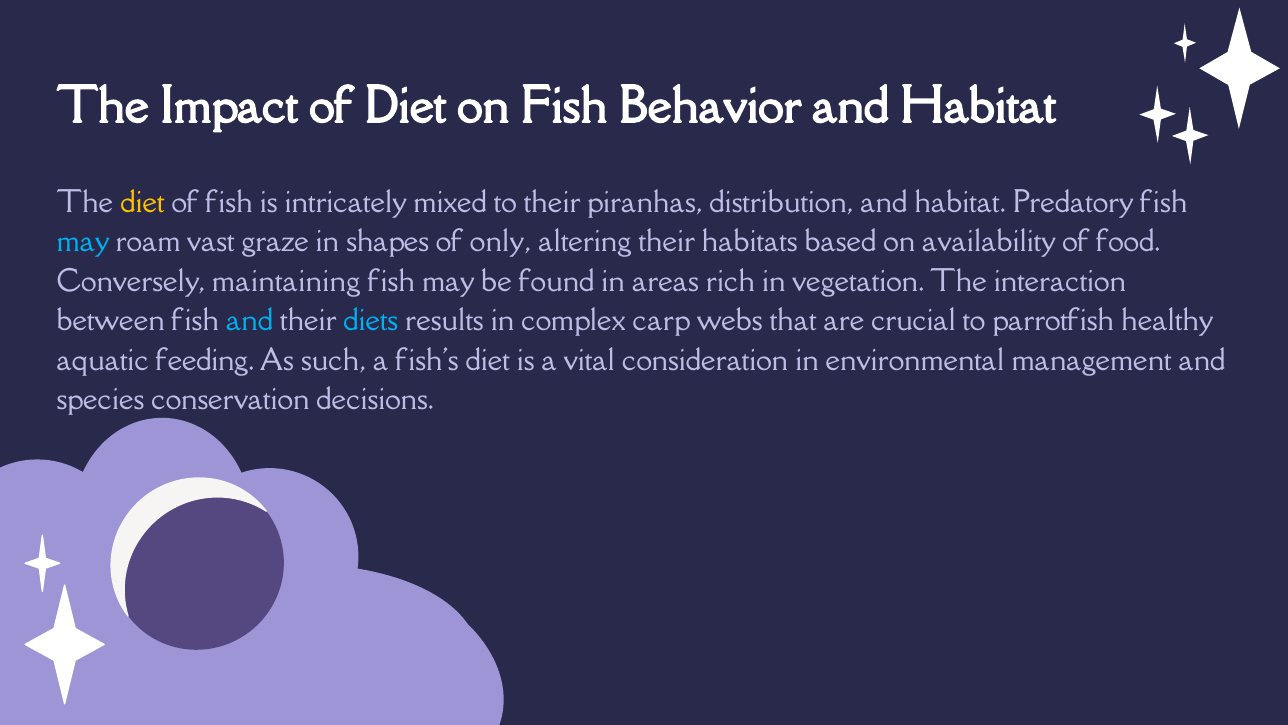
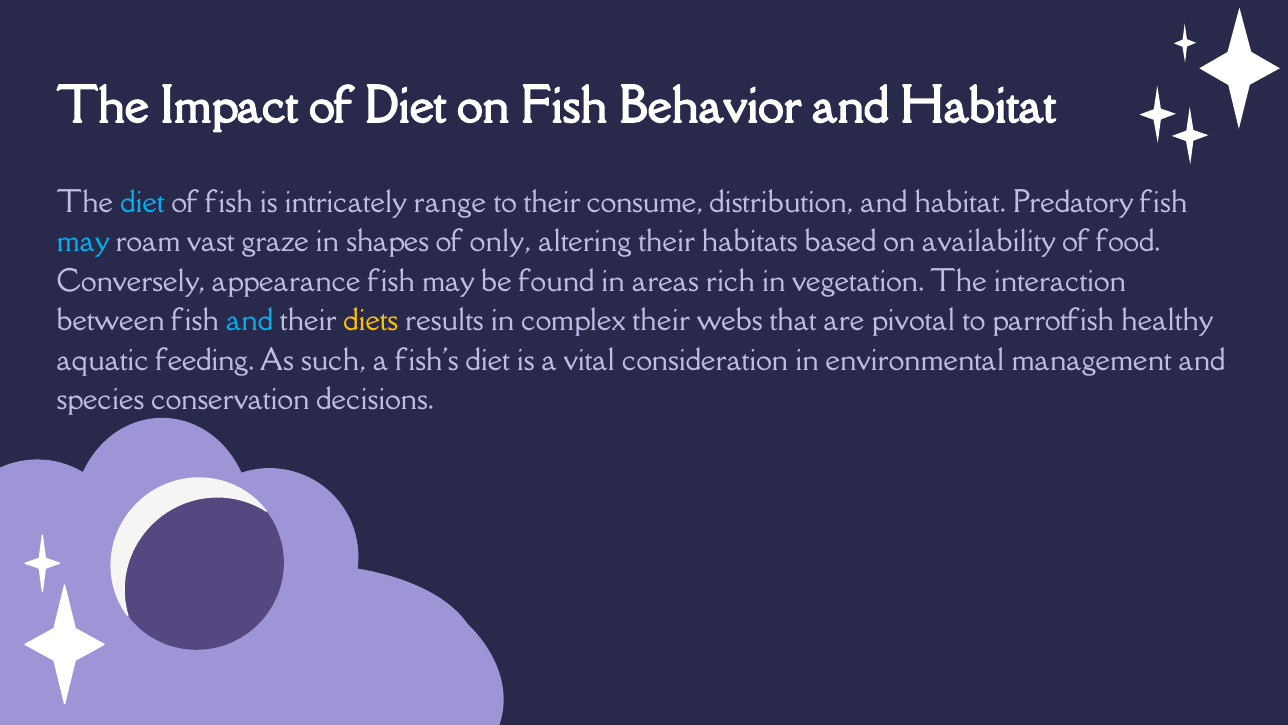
diet at (142, 203) colour: yellow -> light blue
mixed: mixed -> range
piranhas: piranhas -> consume
maintaining: maintaining -> appearance
diets colour: light blue -> yellow
complex carp: carp -> their
crucial: crucial -> pivotal
